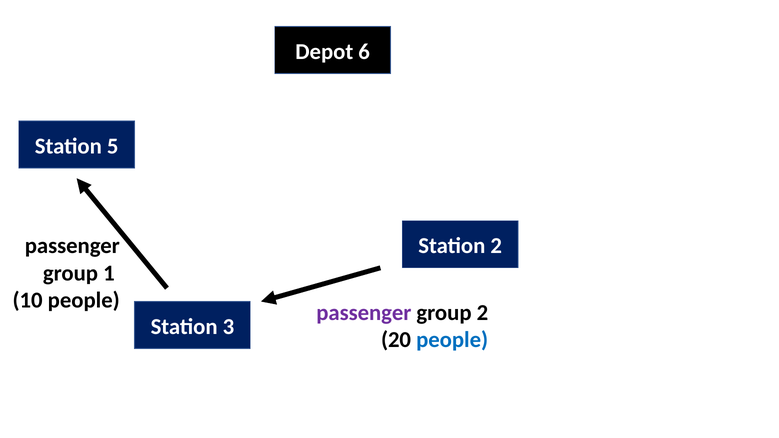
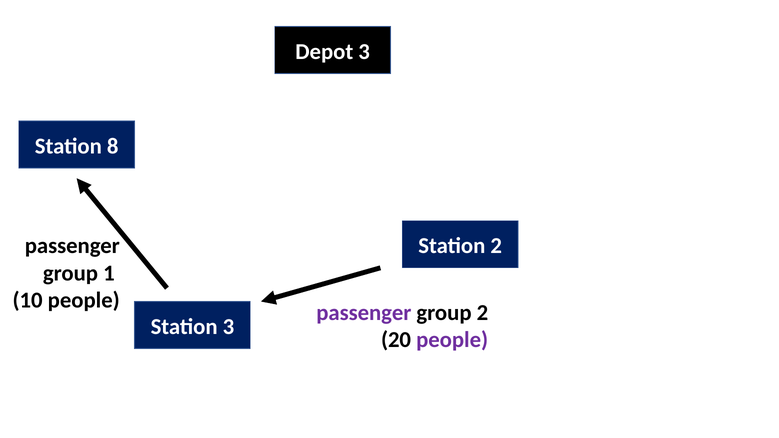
Depot 6: 6 -> 3
5: 5 -> 8
people at (452, 340) colour: blue -> purple
